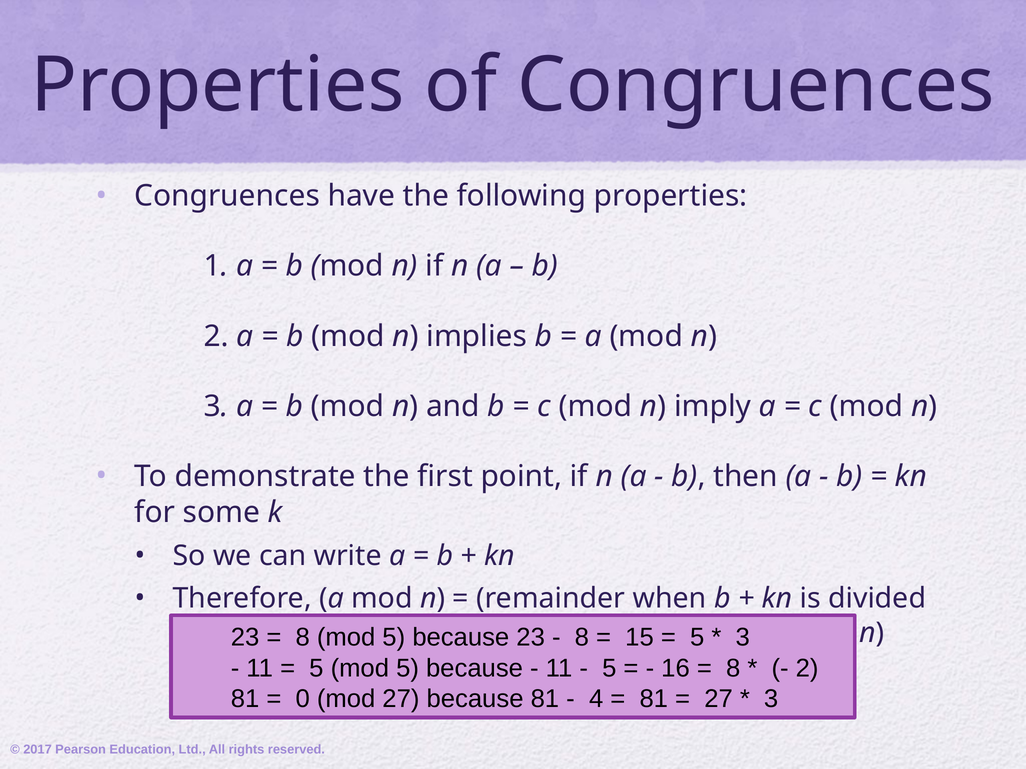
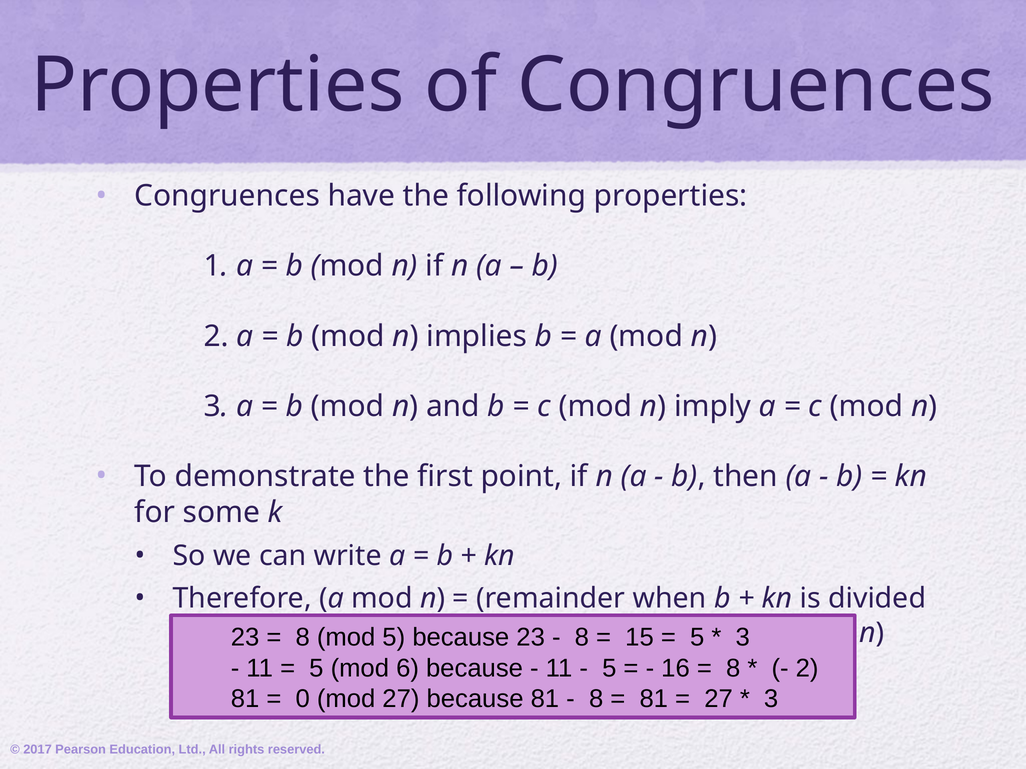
5 mod 5: 5 -> 6
4 at (596, 699): 4 -> 8
